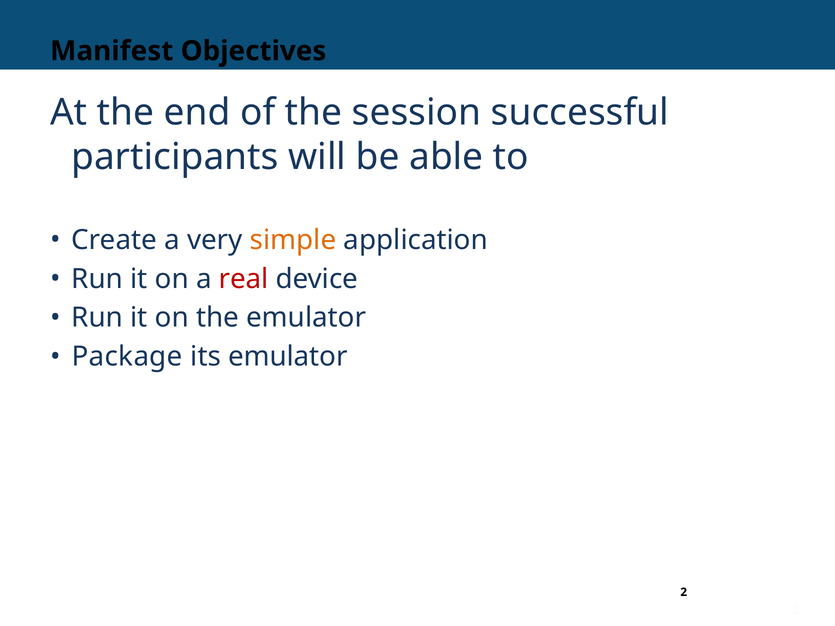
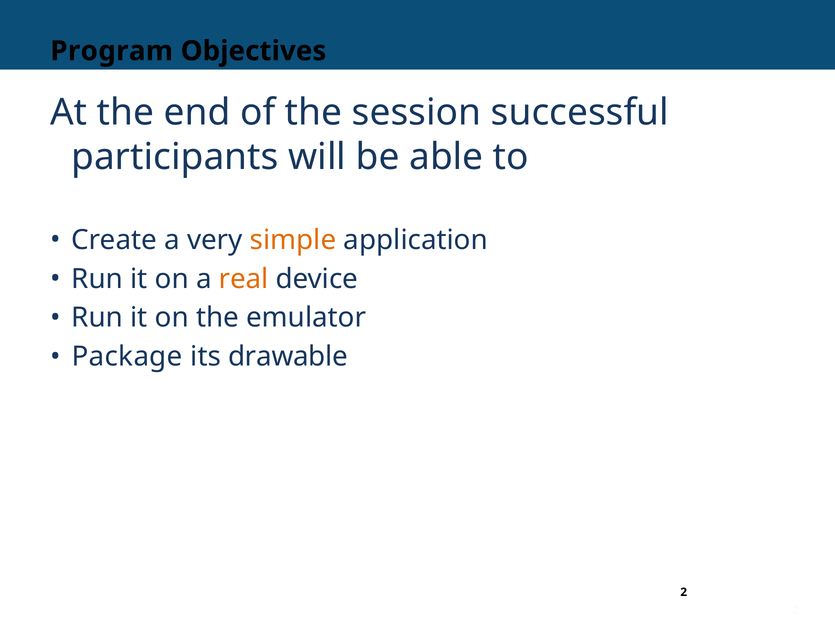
Manifest: Manifest -> Program
real colour: red -> orange
its emulator: emulator -> drawable
